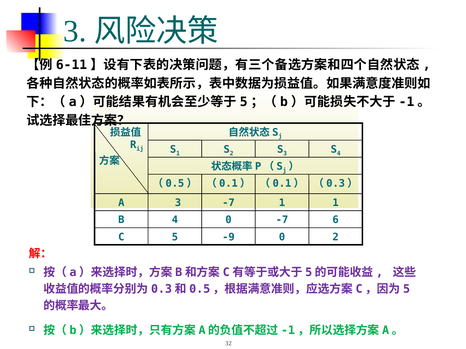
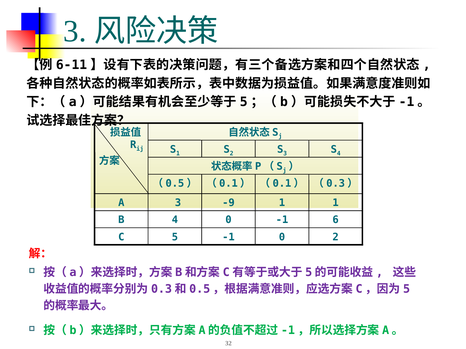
-7 at (228, 203): -7 -> -9
-7 at (282, 220): -7 -> -1
-9 at (228, 237): -9 -> -1
